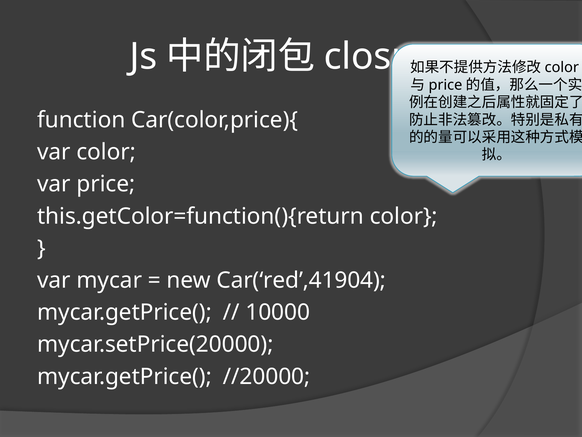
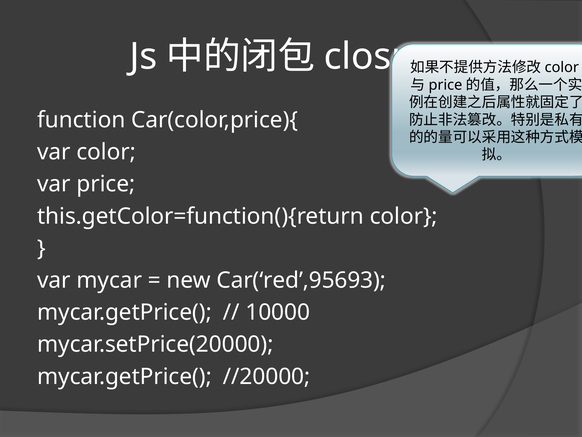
Car(‘red’,41904: Car(‘red’,41904 -> Car(‘red’,95693
